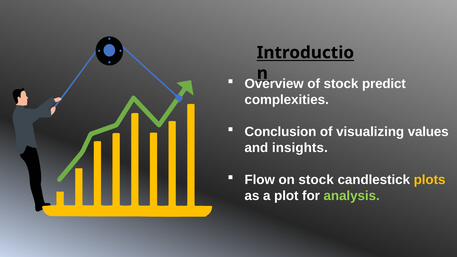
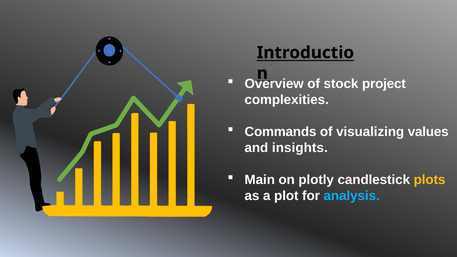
predict: predict -> project
Conclusion: Conclusion -> Commands
Flow: Flow -> Main
on stock: stock -> plotly
analysis colour: light green -> light blue
